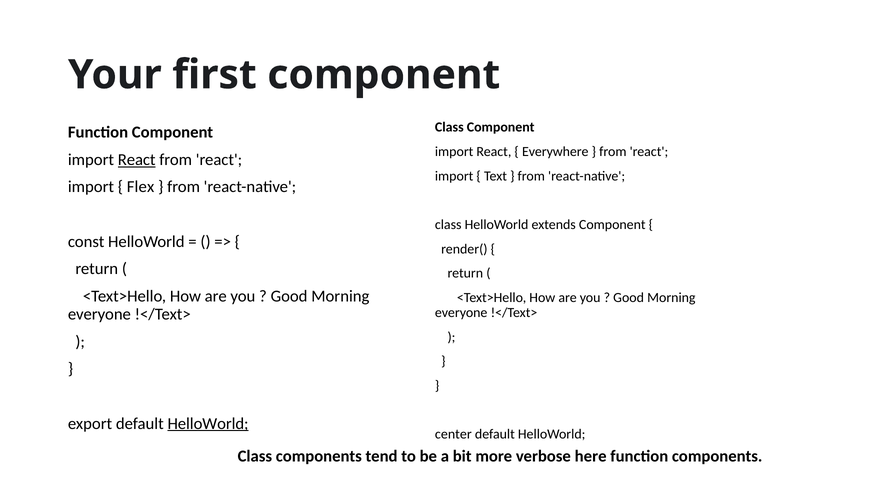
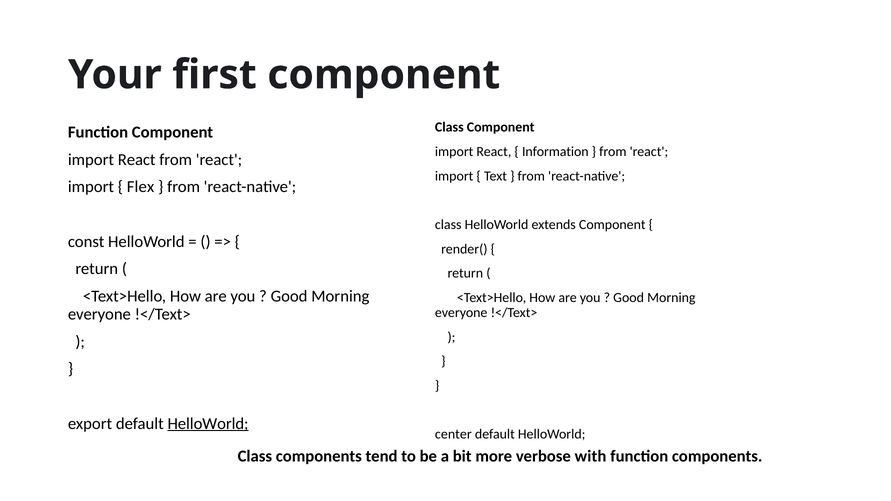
Everywhere: Everywhere -> Information
React at (137, 160) underline: present -> none
here: here -> with
